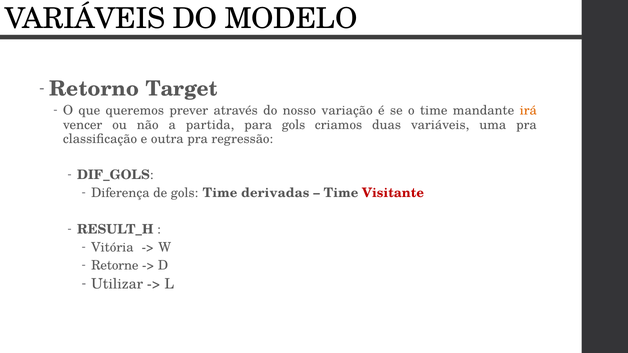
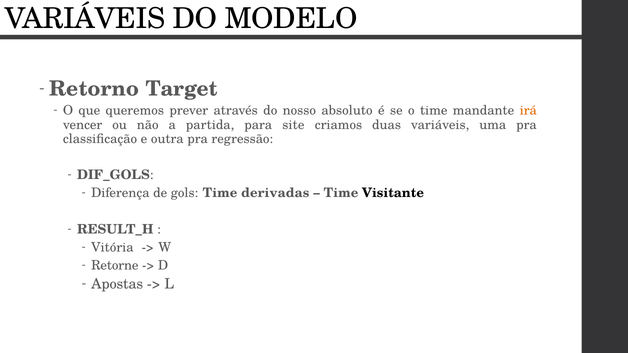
variação: variação -> absoluto
para gols: gols -> site
Visitante colour: red -> black
Utilizar: Utilizar -> Apostas
